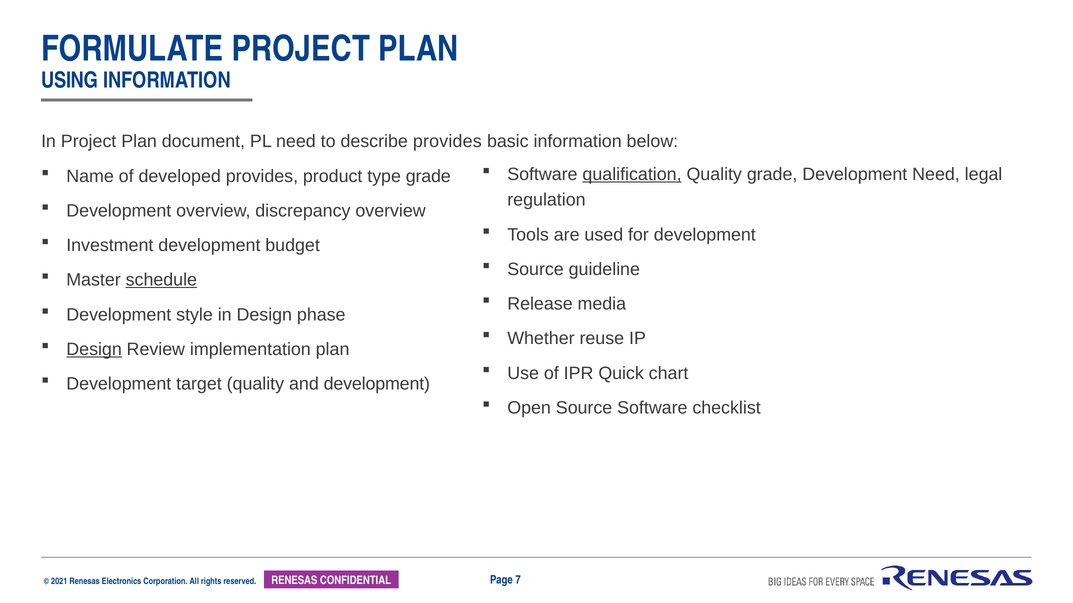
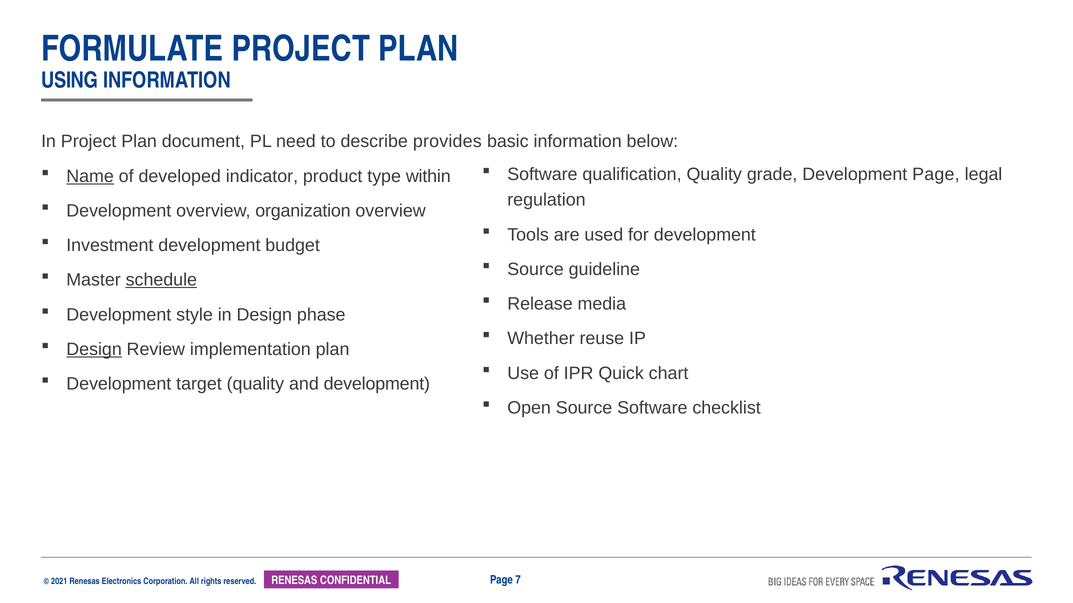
qualification underline: present -> none
Development Need: Need -> Page
Name underline: none -> present
developed provides: provides -> indicator
type grade: grade -> within
discrepancy: discrepancy -> organization
